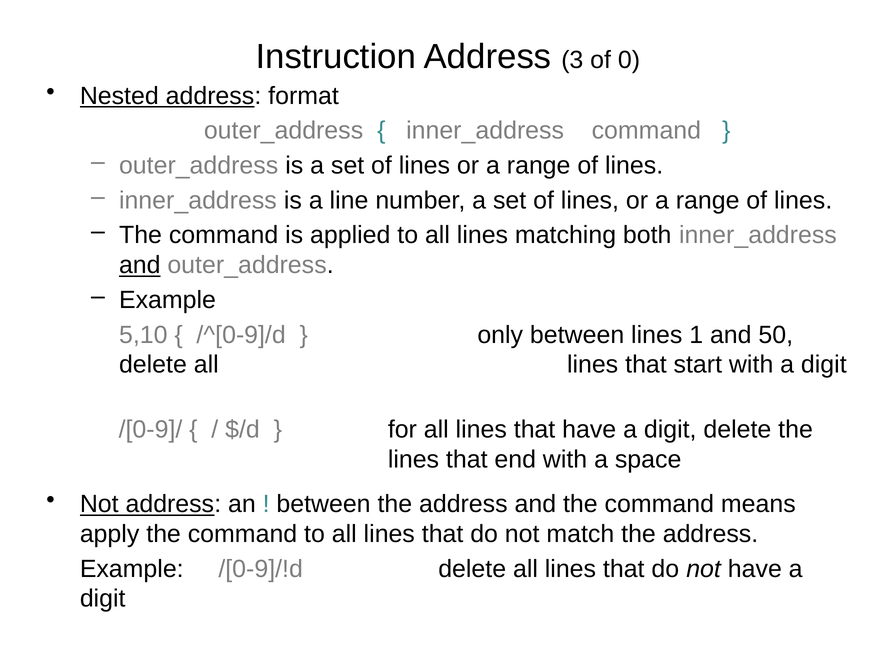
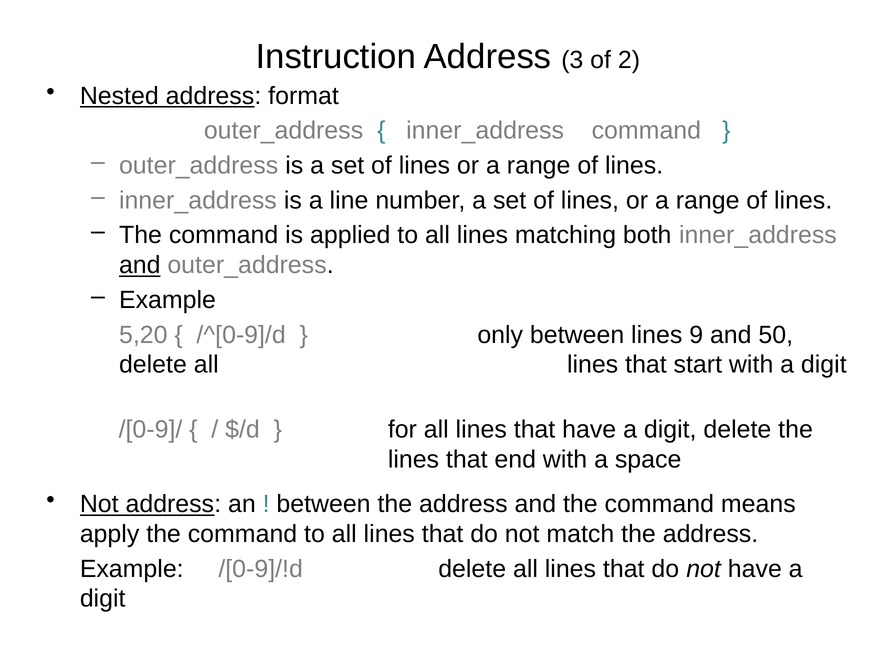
0: 0 -> 2
5,10: 5,10 -> 5,20
1: 1 -> 9
